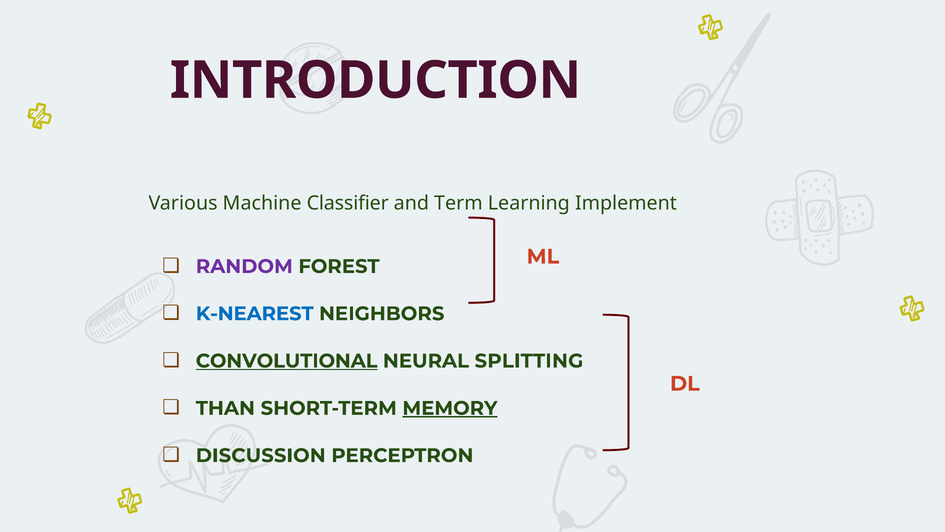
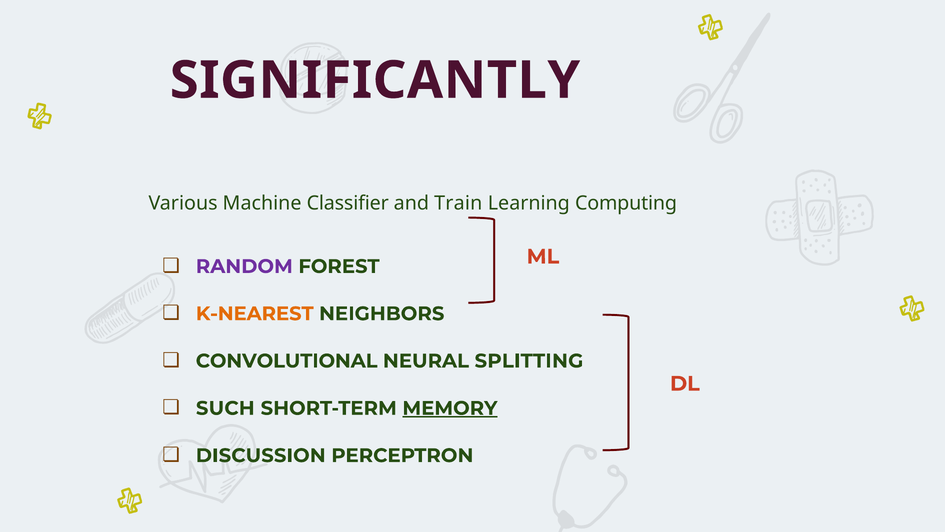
INTRODUCTION: INTRODUCTION -> SIGNIFICANTLY
Term: Term -> Train
Implement: Implement -> Computing
K-NEAREST colour: blue -> orange
CONVOLUTIONAL underline: present -> none
THAN: THAN -> SUCH
